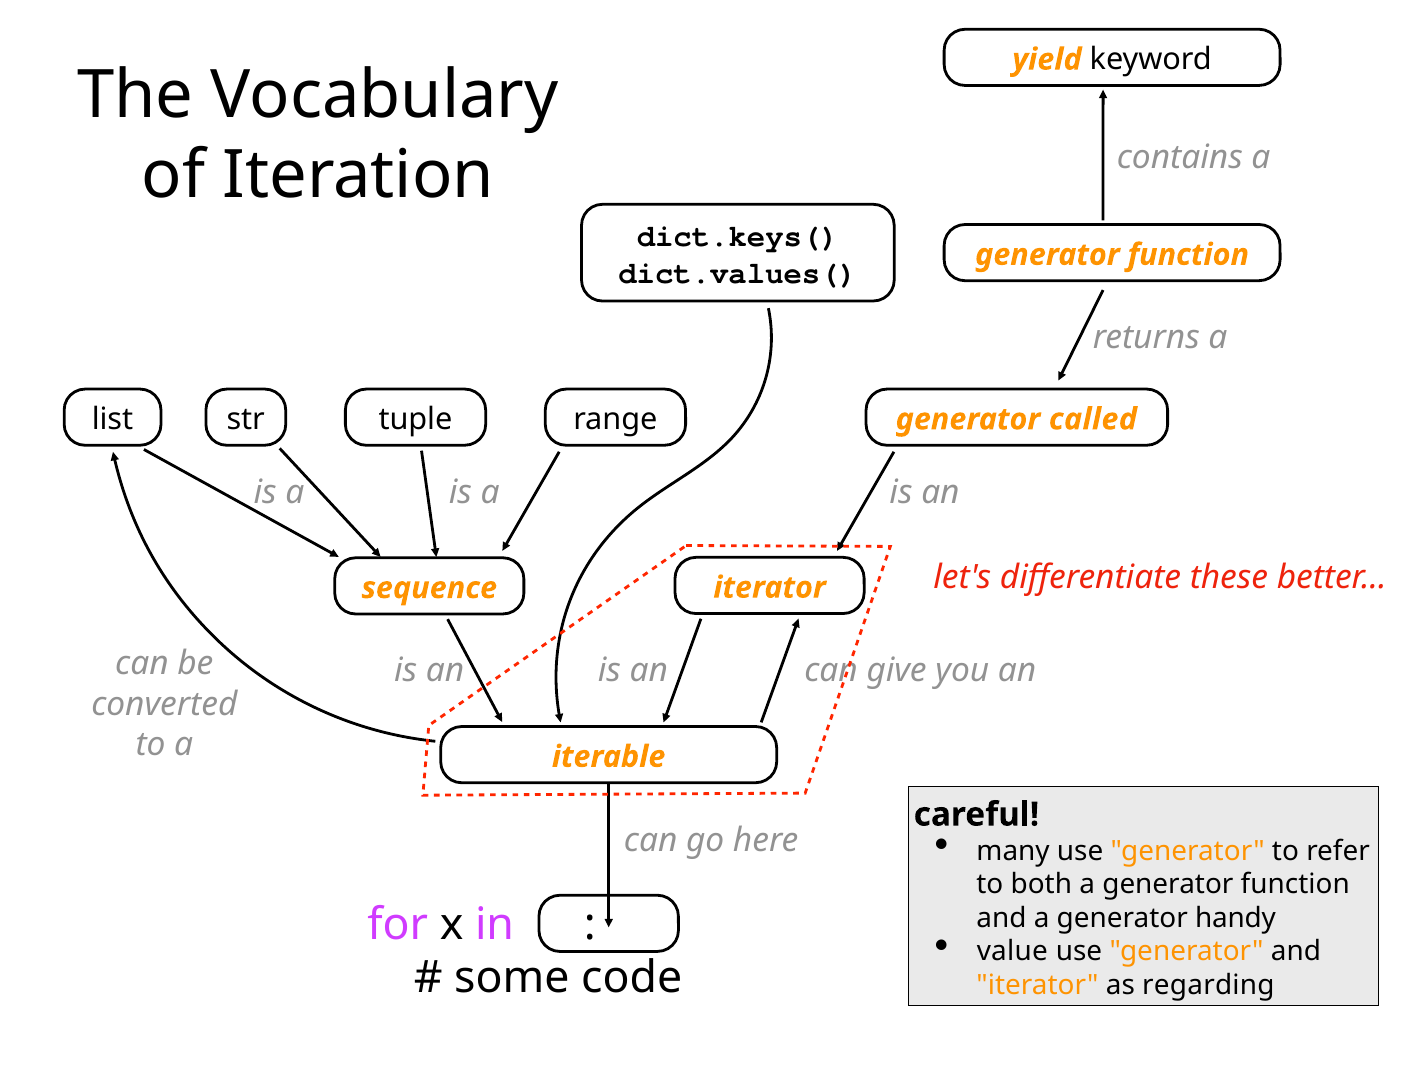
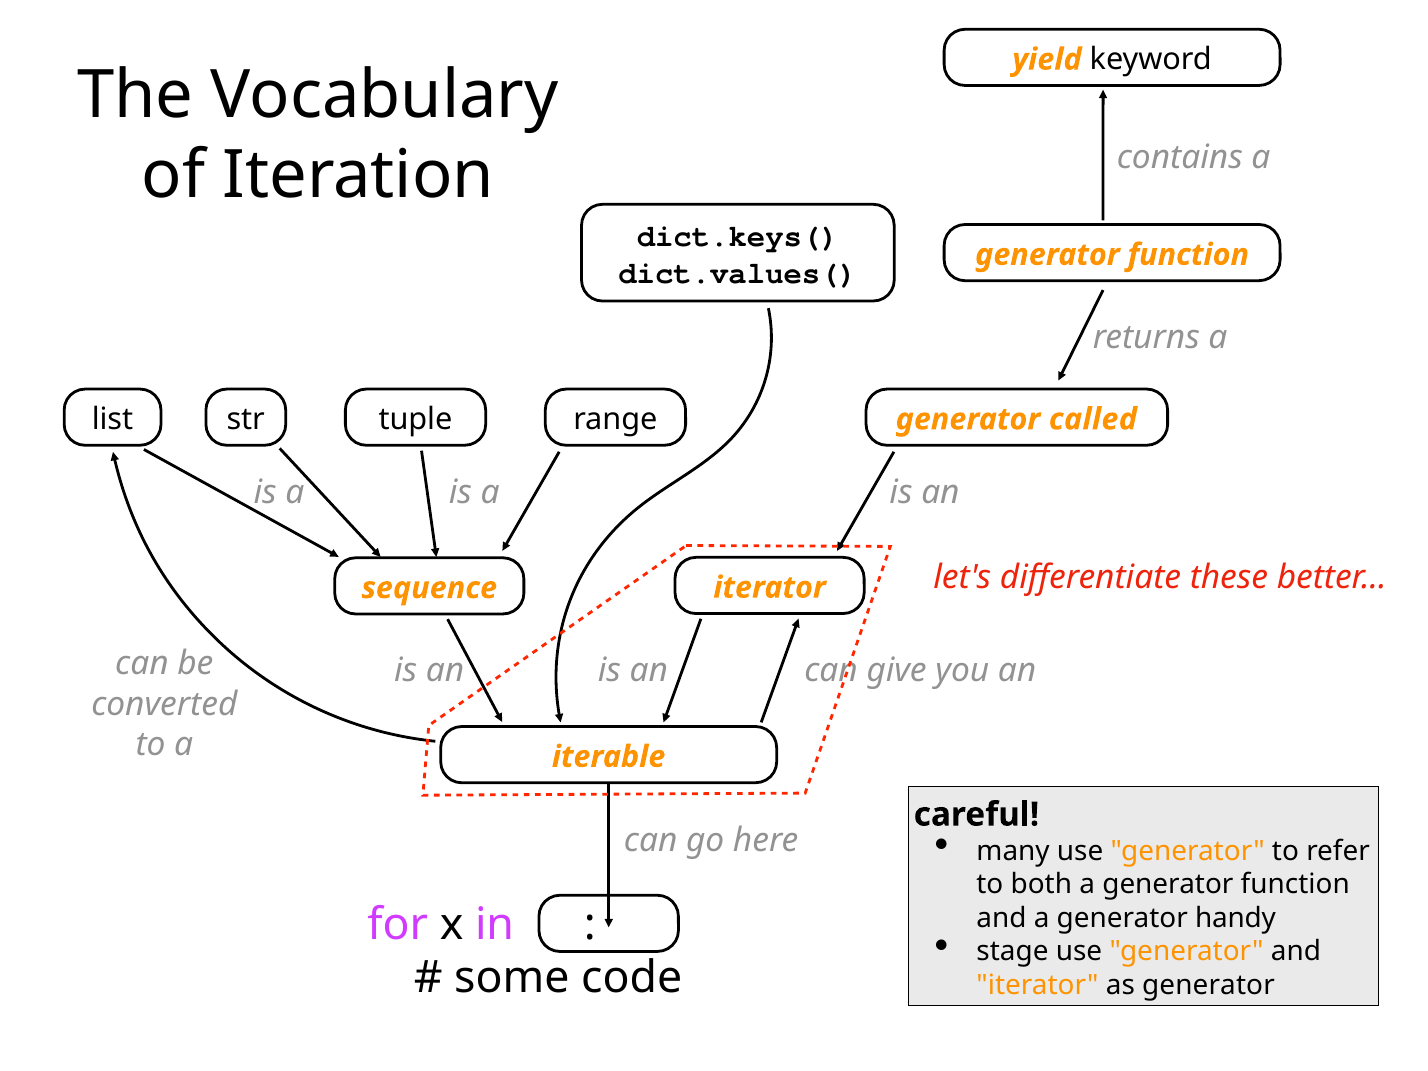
value: value -> stage
as regarding: regarding -> generator
